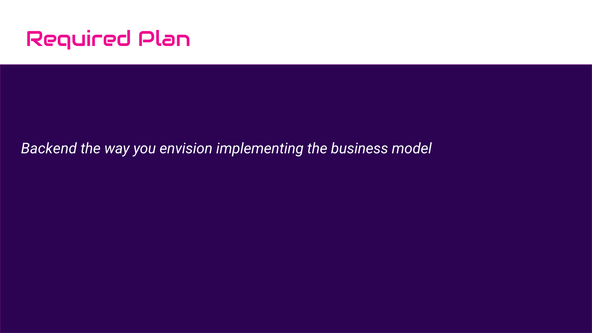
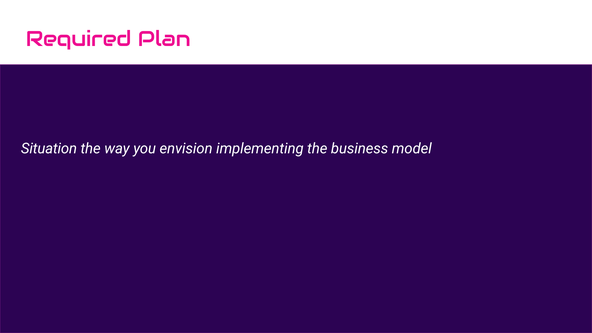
Backend: Backend -> Situation
